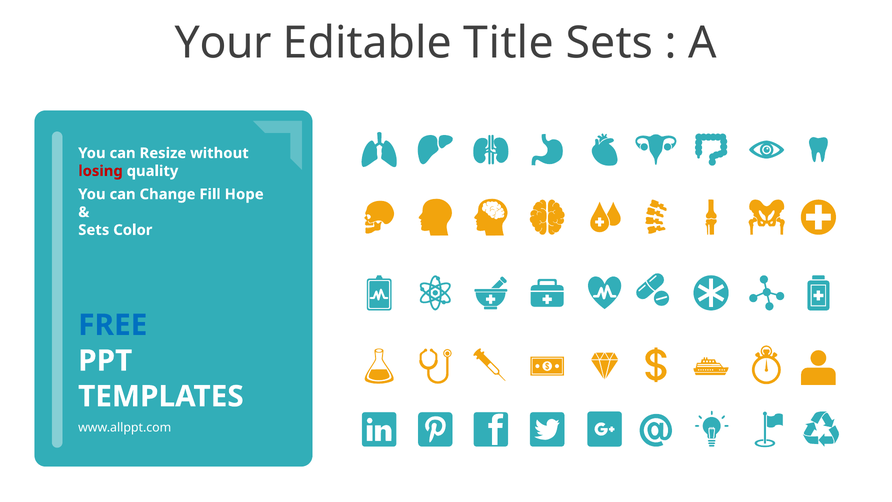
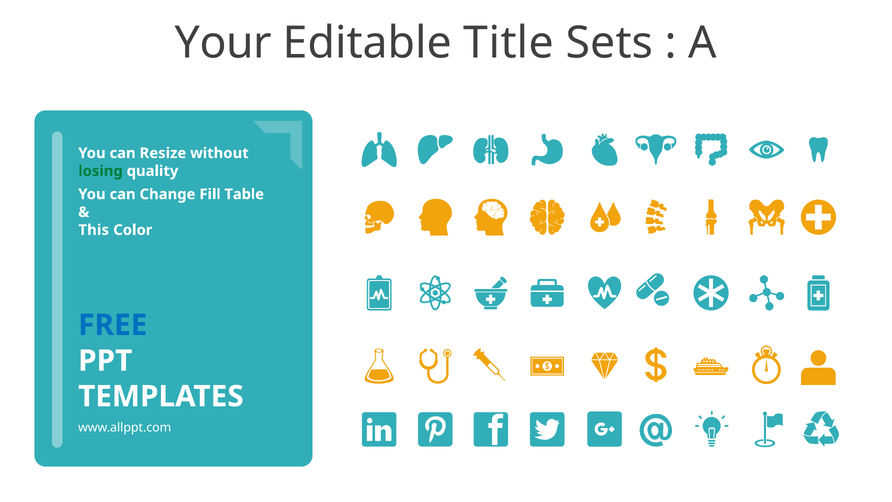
losing colour: red -> green
Hope: Hope -> Table
Sets at (94, 230): Sets -> This
